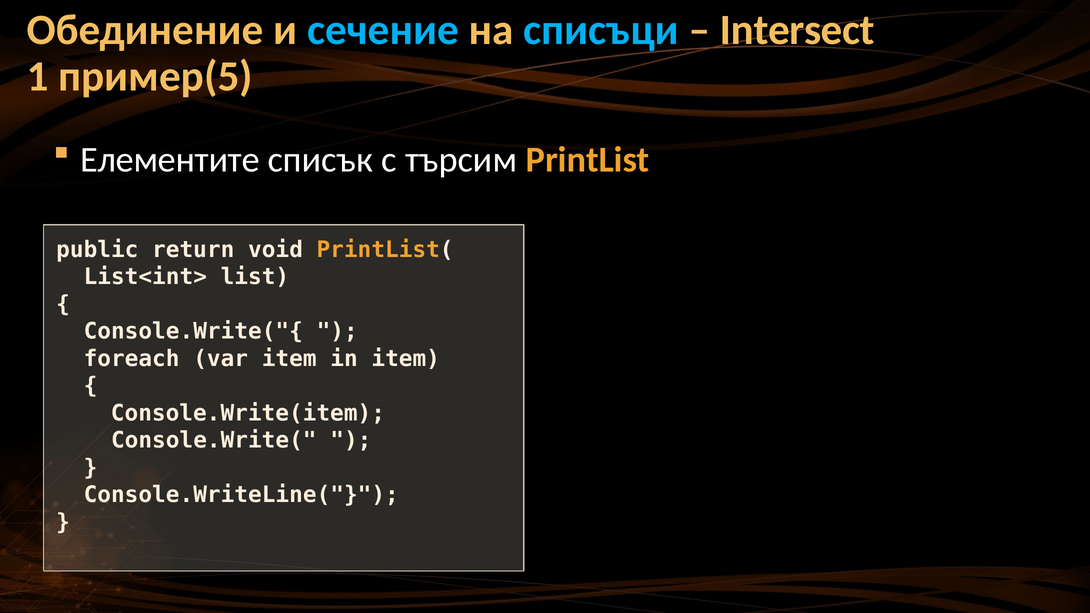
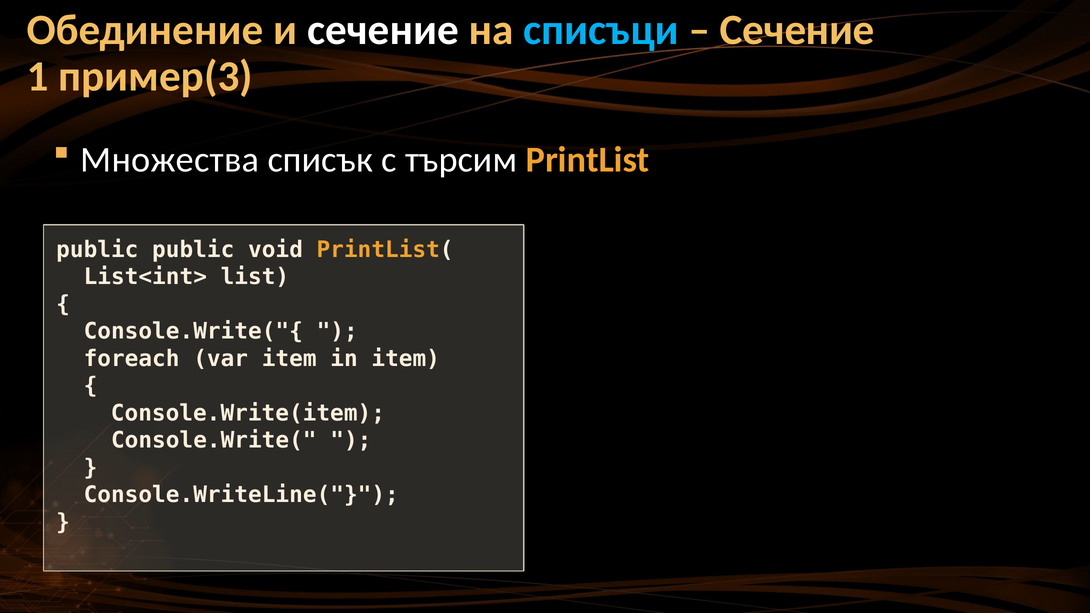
сечение at (383, 30) colour: light blue -> white
Intersect at (797, 30): Intersect -> Сечение
пример(5: пример(5 -> пример(3
Елементите: Елементите -> Множества
public return: return -> public
